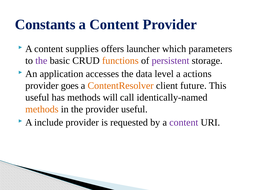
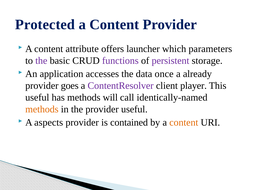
Constants: Constants -> Protected
supplies: supplies -> attribute
functions colour: orange -> purple
level: level -> once
actions: actions -> already
ContentResolver colour: orange -> purple
future: future -> player
include: include -> aspects
requested: requested -> contained
content at (184, 122) colour: purple -> orange
